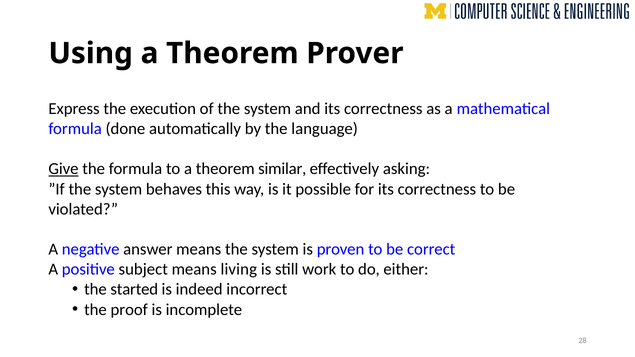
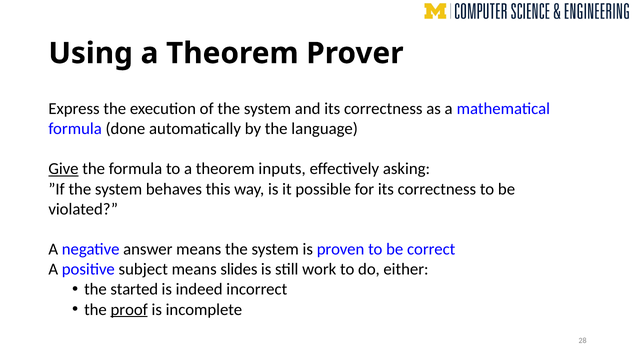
similar: similar -> inputs
living: living -> slides
proof underline: none -> present
